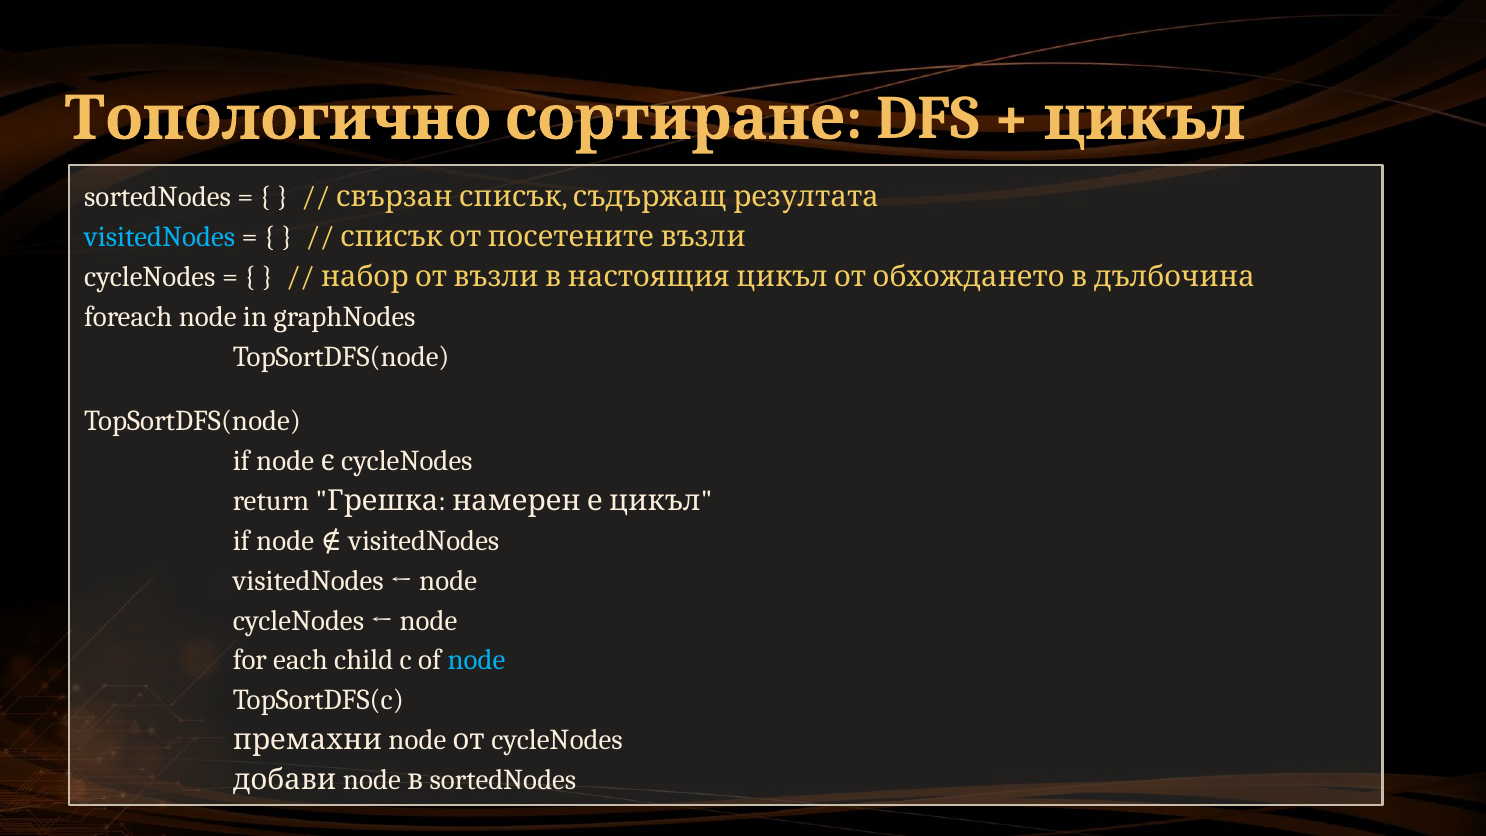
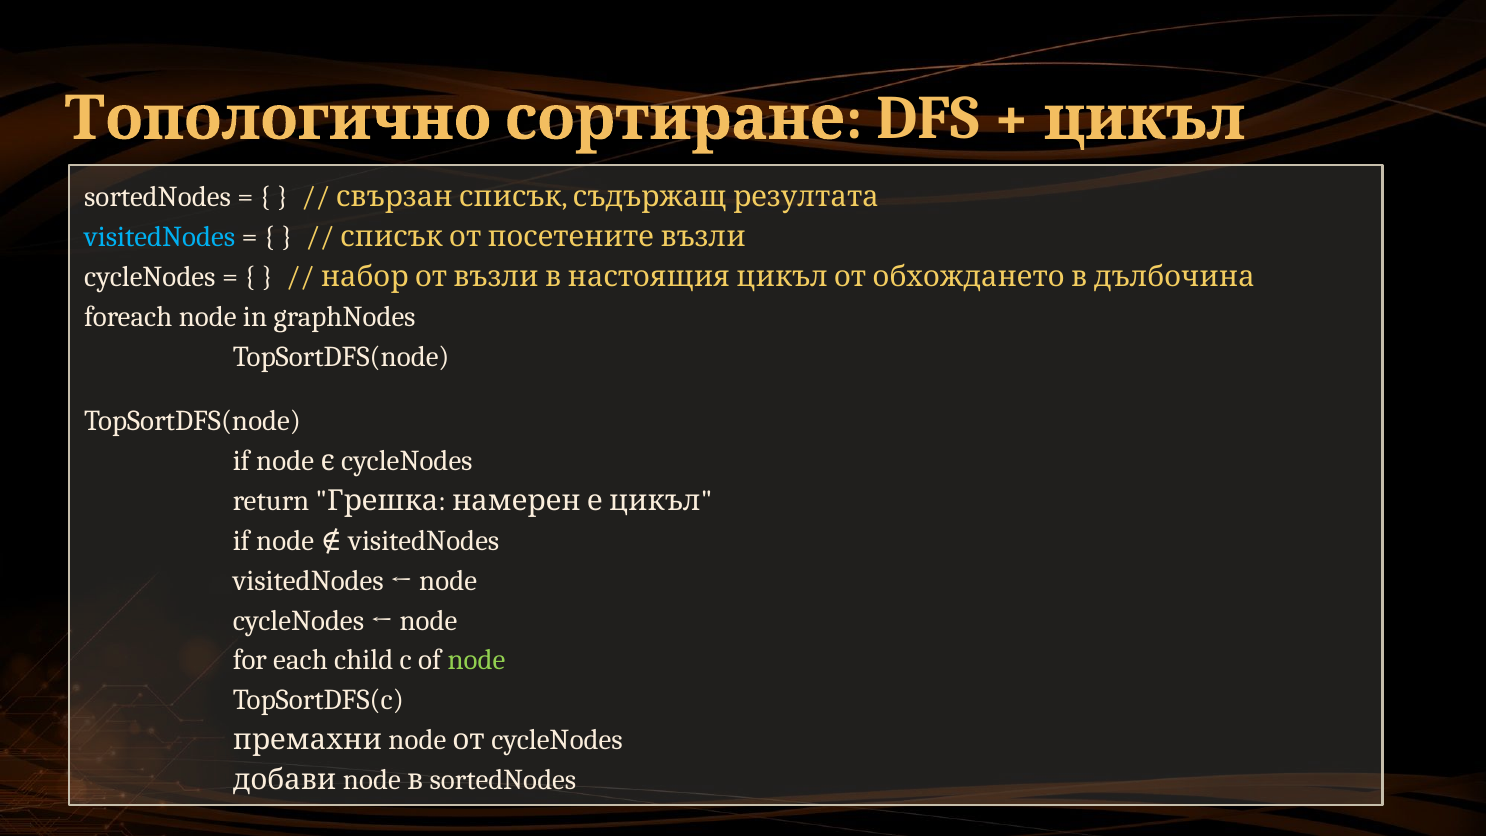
node at (476, 660) colour: light blue -> light green
